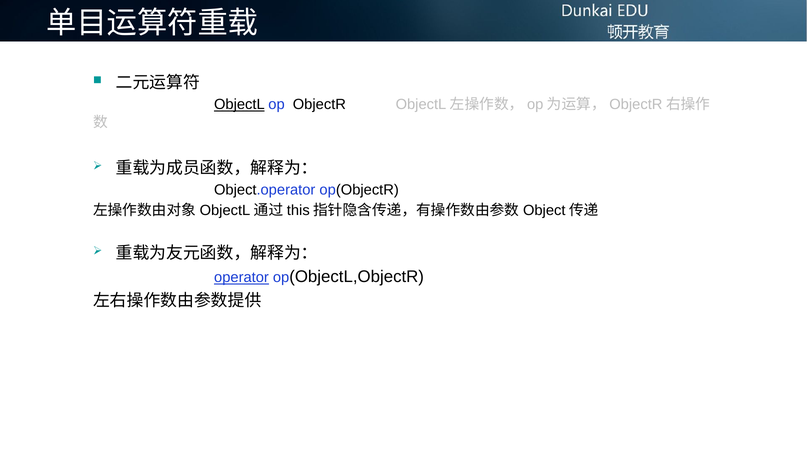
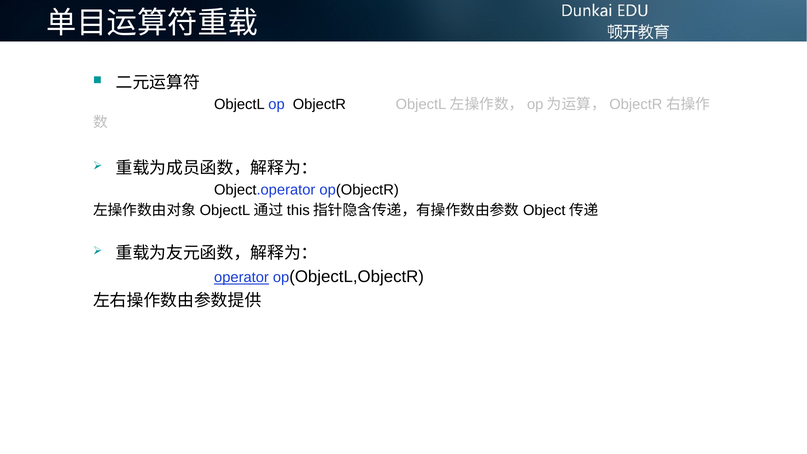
ObjectL underline: present -> none
